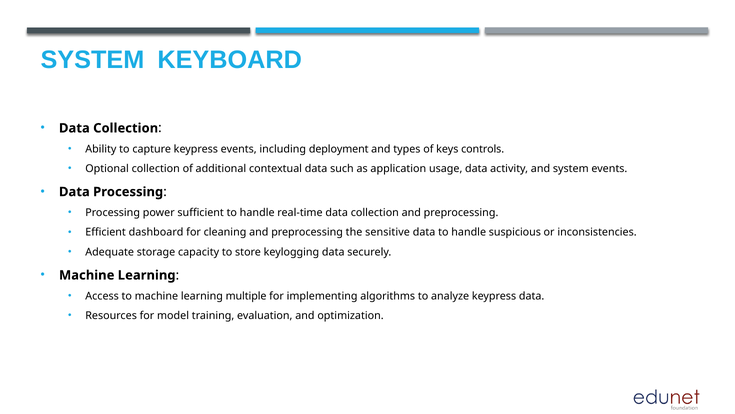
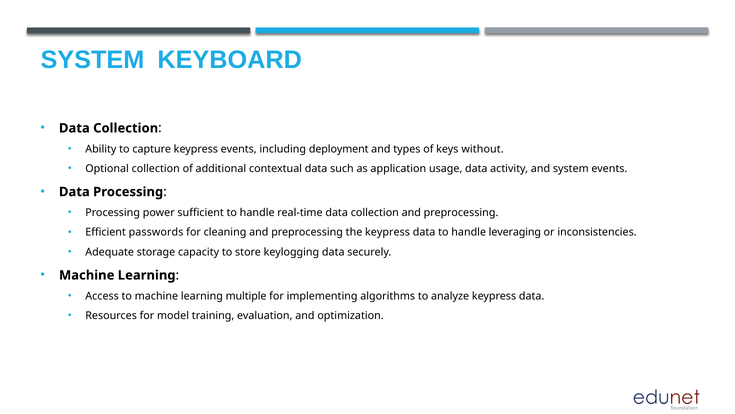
controls: controls -> without
dashboard: dashboard -> passwords
the sensitive: sensitive -> keypress
suspicious: suspicious -> leveraging
